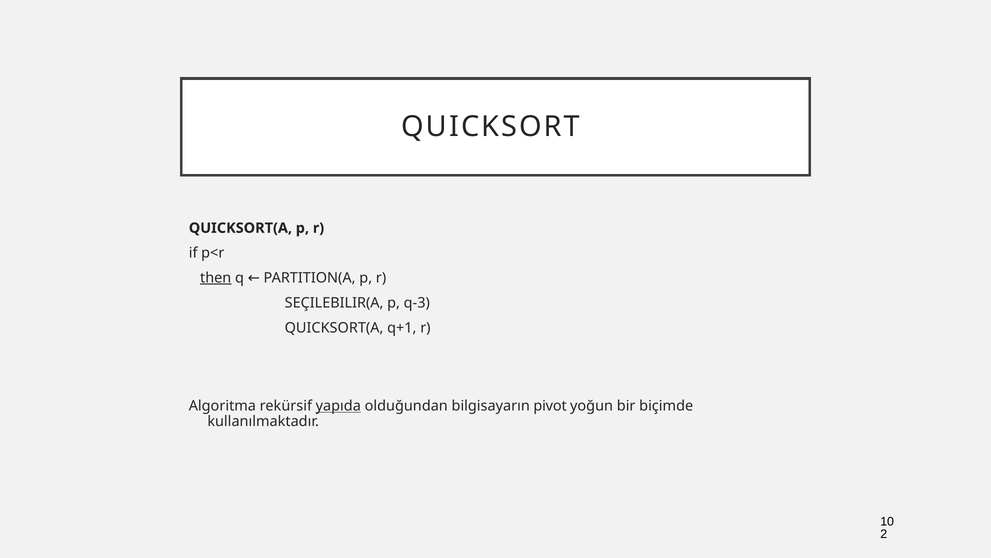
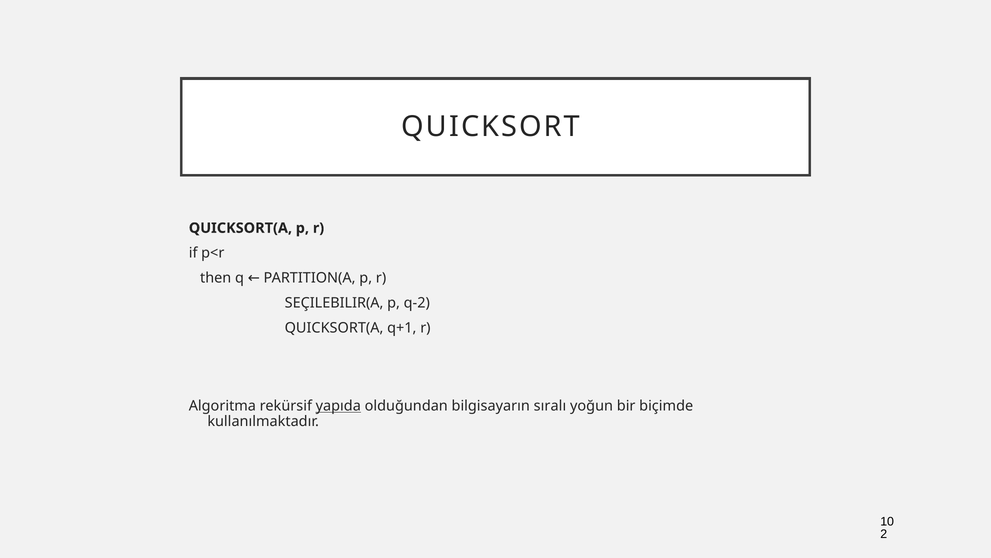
then underline: present -> none
q-3: q-3 -> q-2
pivot: pivot -> sıralı
